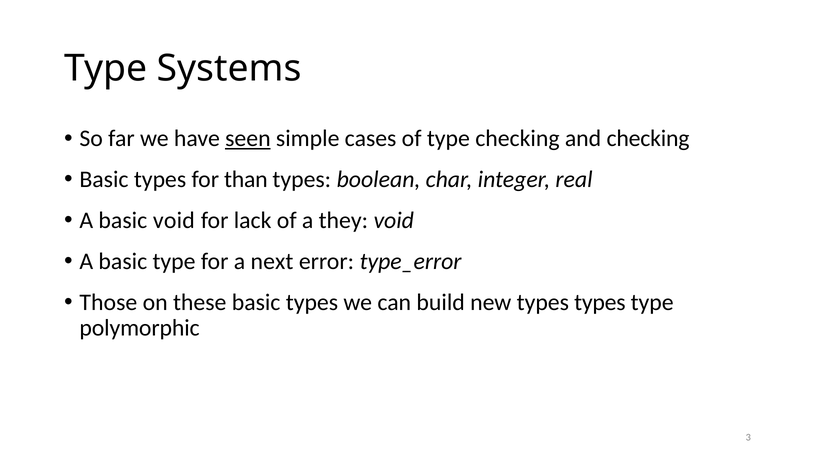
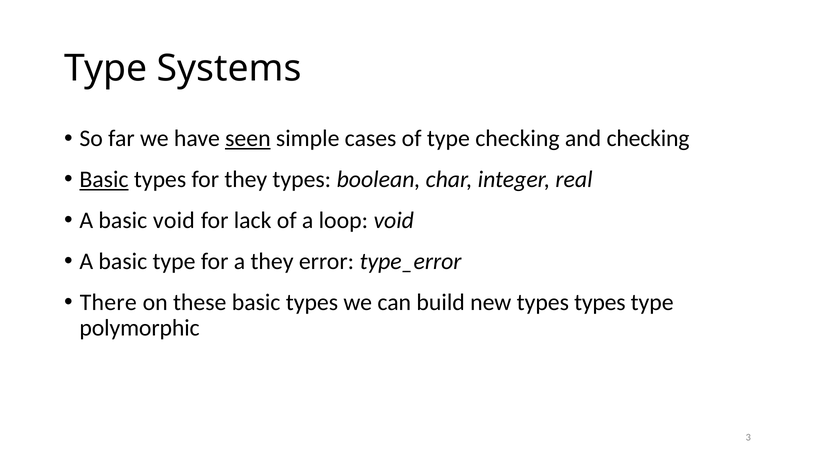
Basic at (104, 180) underline: none -> present
for than: than -> they
they: they -> loop
a next: next -> they
Those: Those -> There
